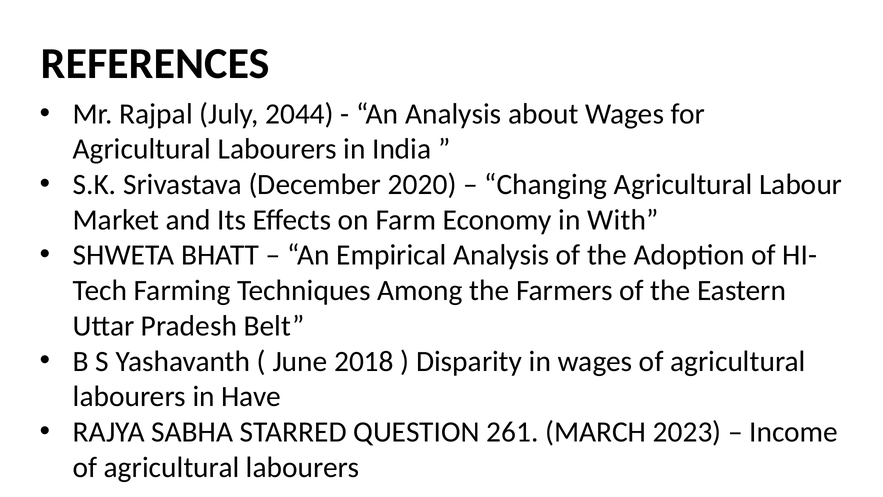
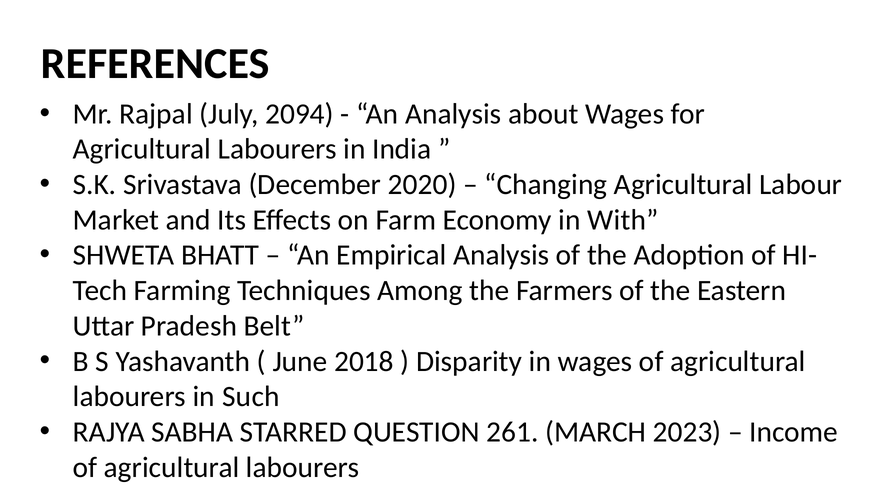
2044: 2044 -> 2094
Have: Have -> Such
